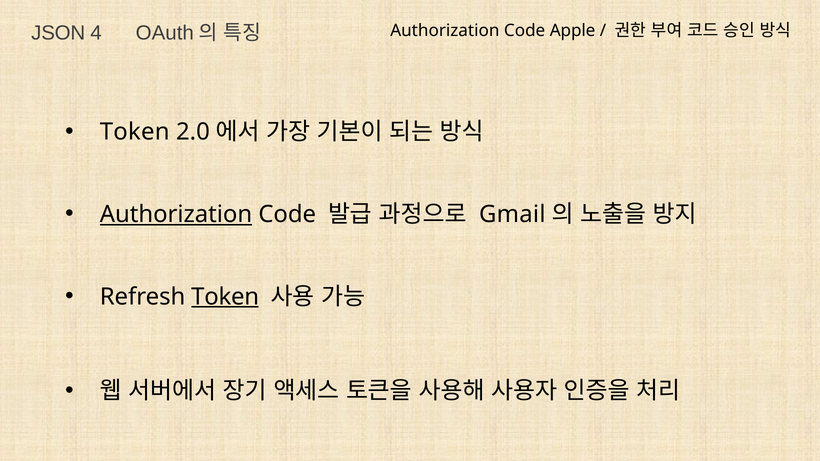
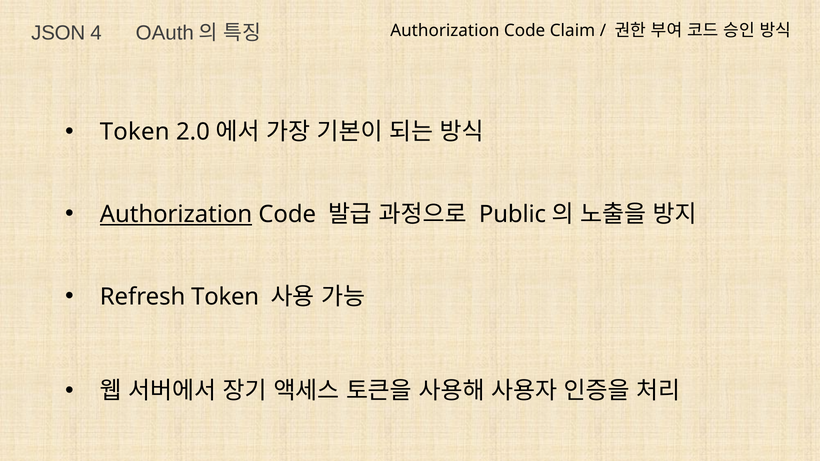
Apple: Apple -> Claim
Gmail: Gmail -> Public
Token at (225, 297) underline: present -> none
